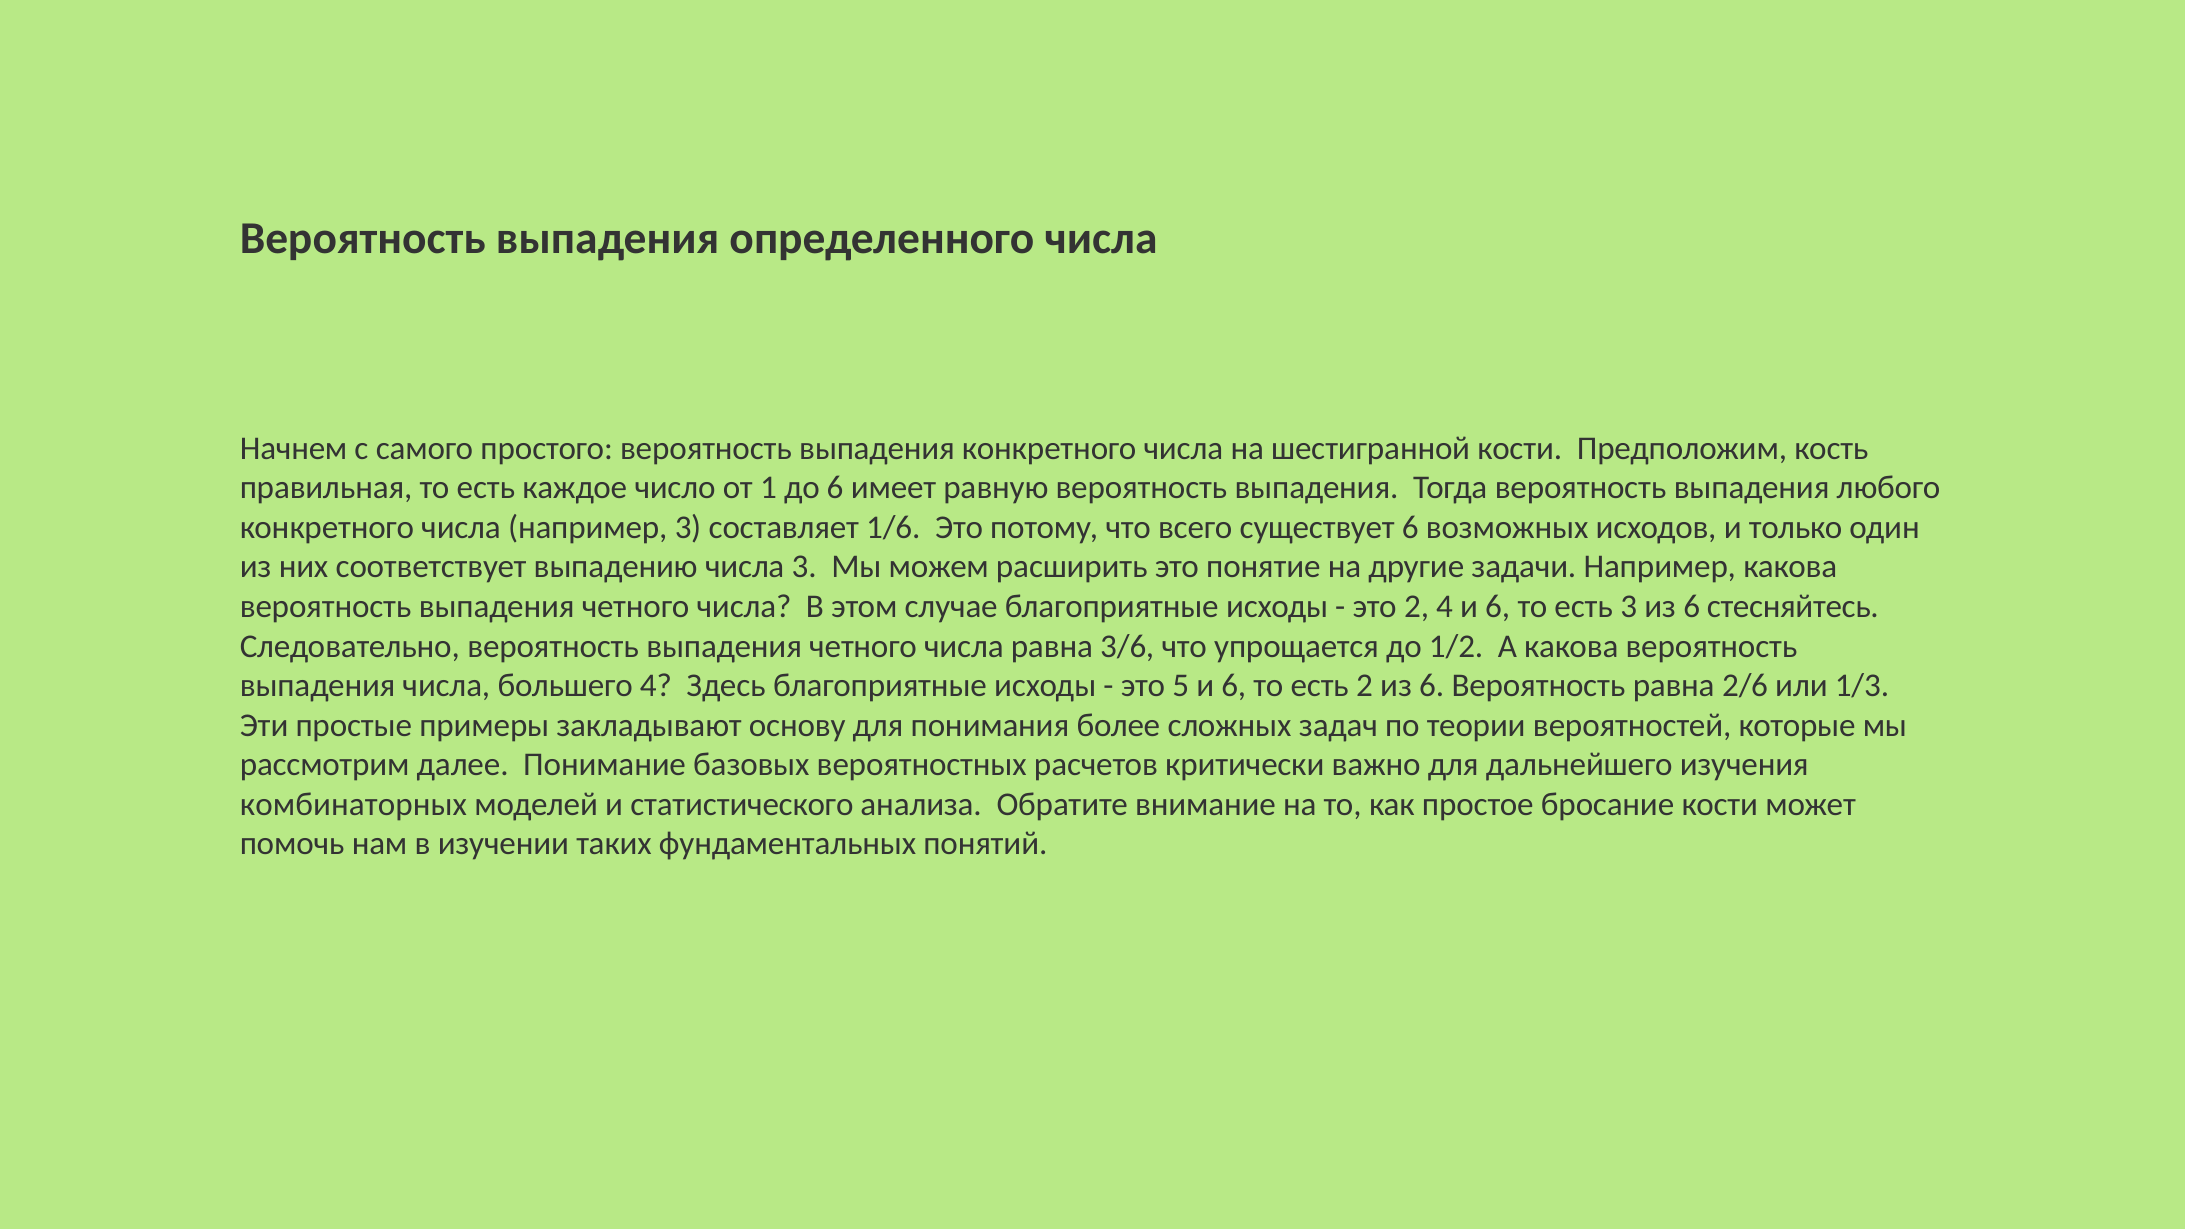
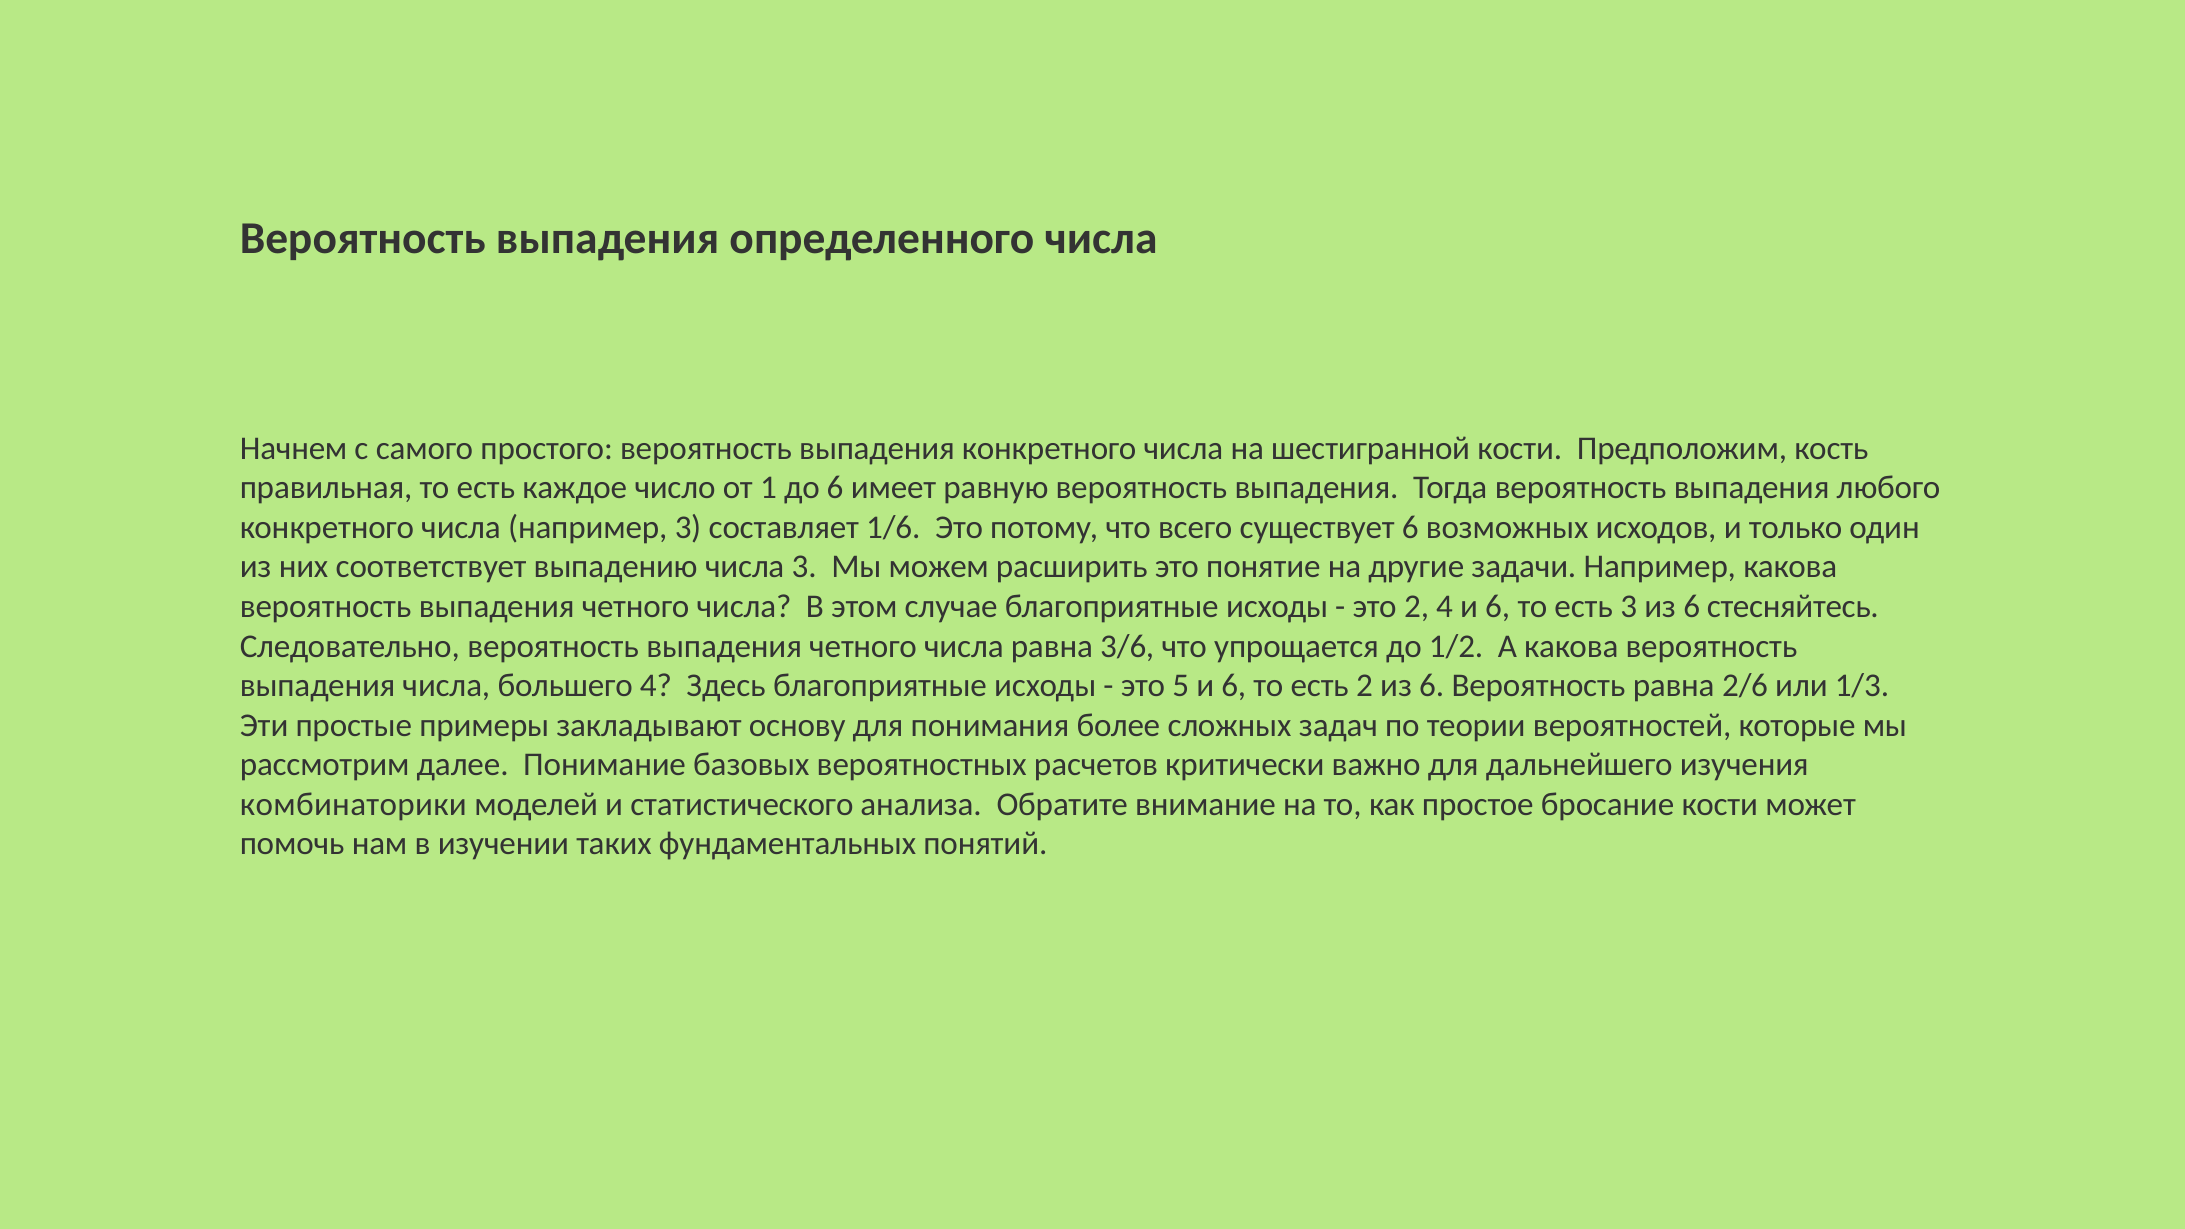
комбинаторных: комбинаторных -> комбинаторики
